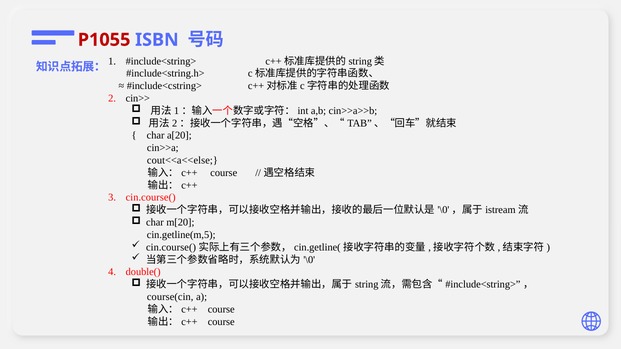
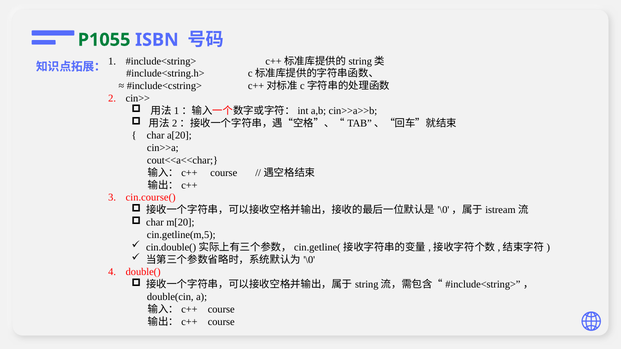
P1055 colour: red -> green
cout<<a<<else: cout<<a<<else -> cout<<a<<char
cin.course( at (171, 247): cin.course( -> cin.double(
course(cin: course(cin -> double(cin
